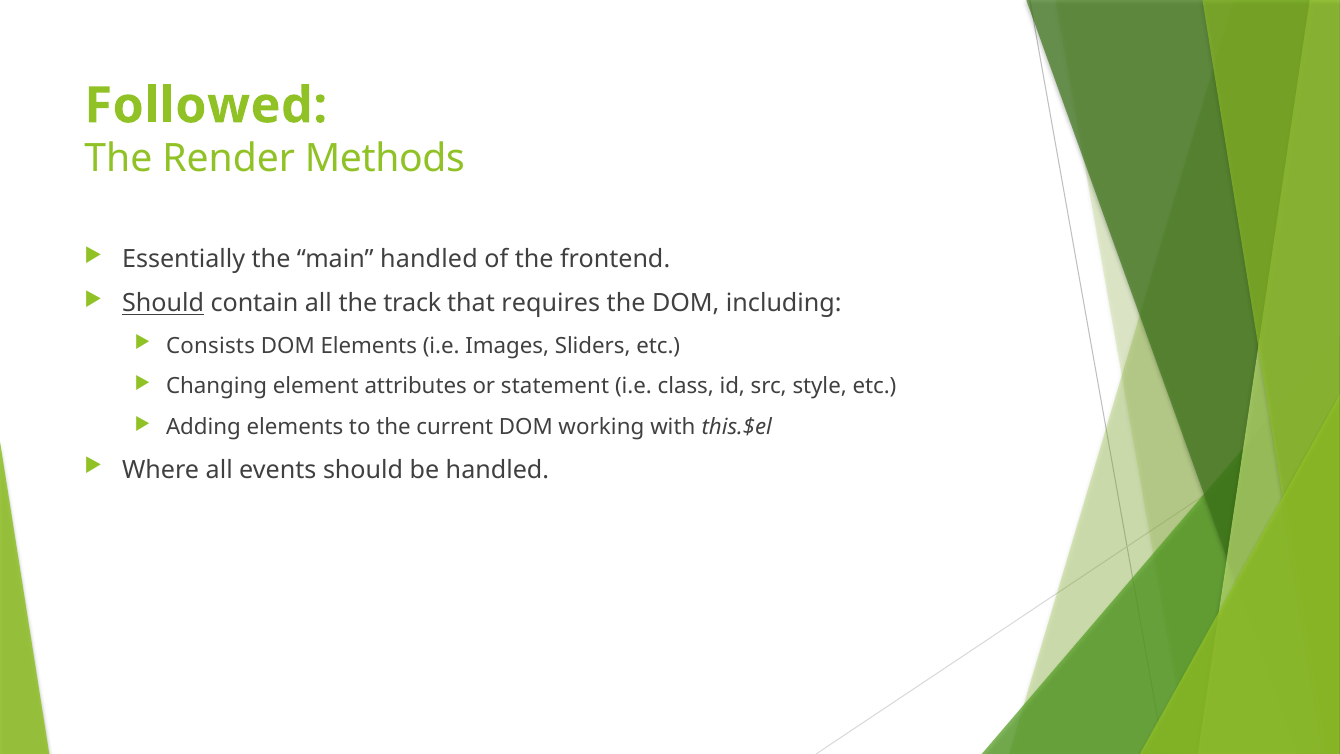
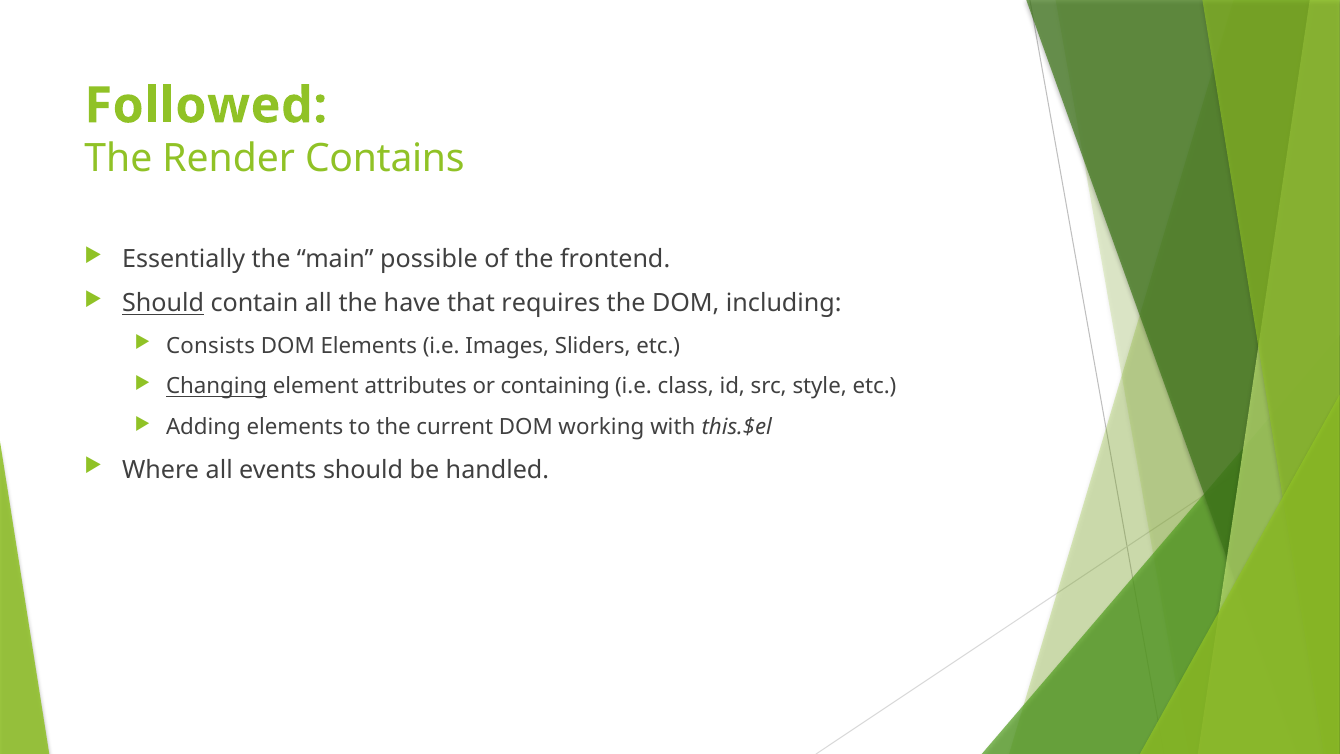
Methods: Methods -> Contains
main handled: handled -> possible
track: track -> have
Changing underline: none -> present
statement: statement -> containing
